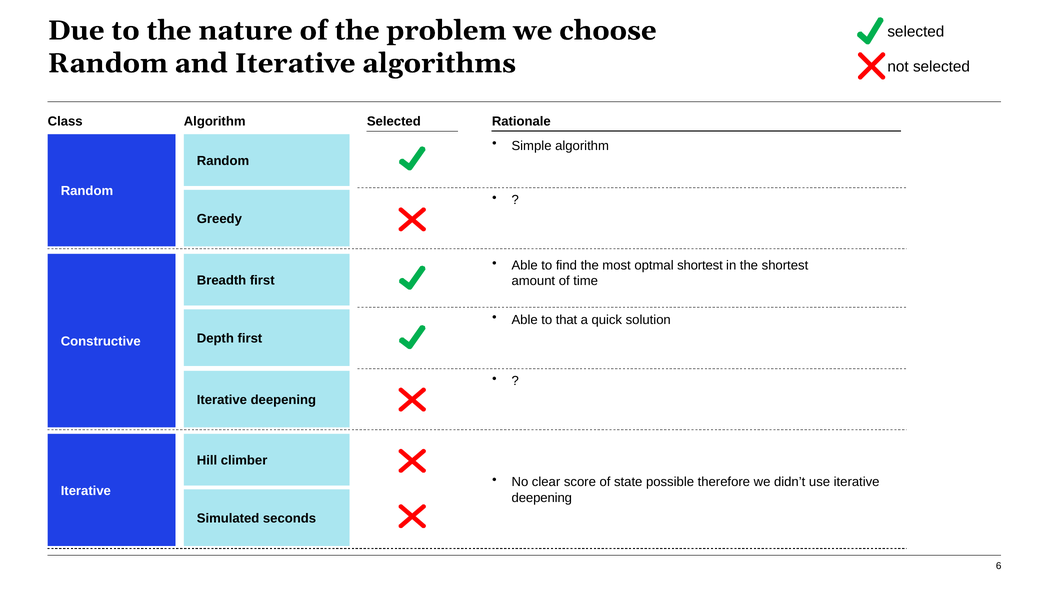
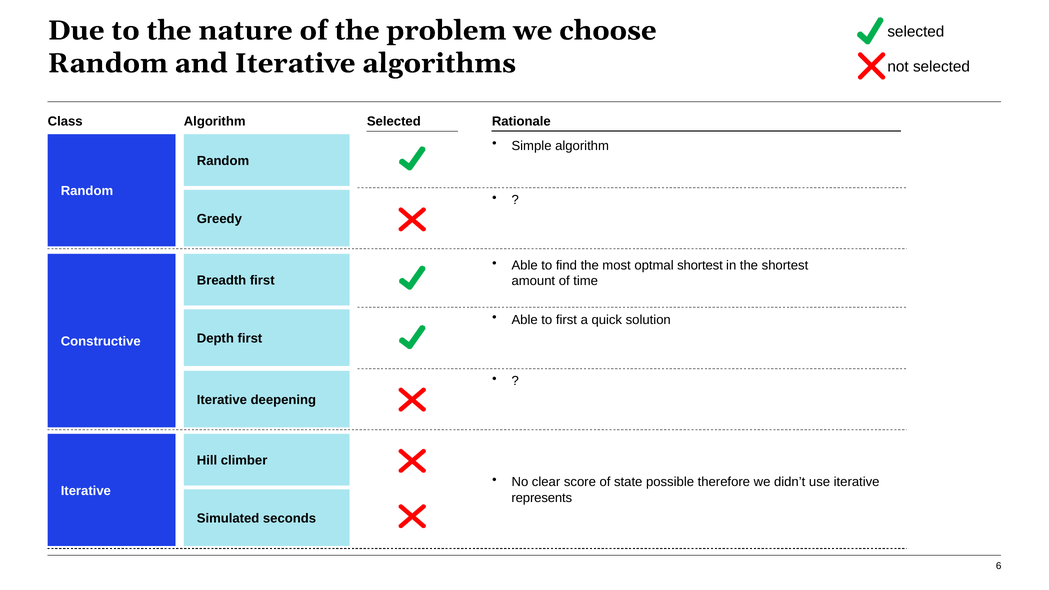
to that: that -> first
deepening at (542, 498): deepening -> represents
